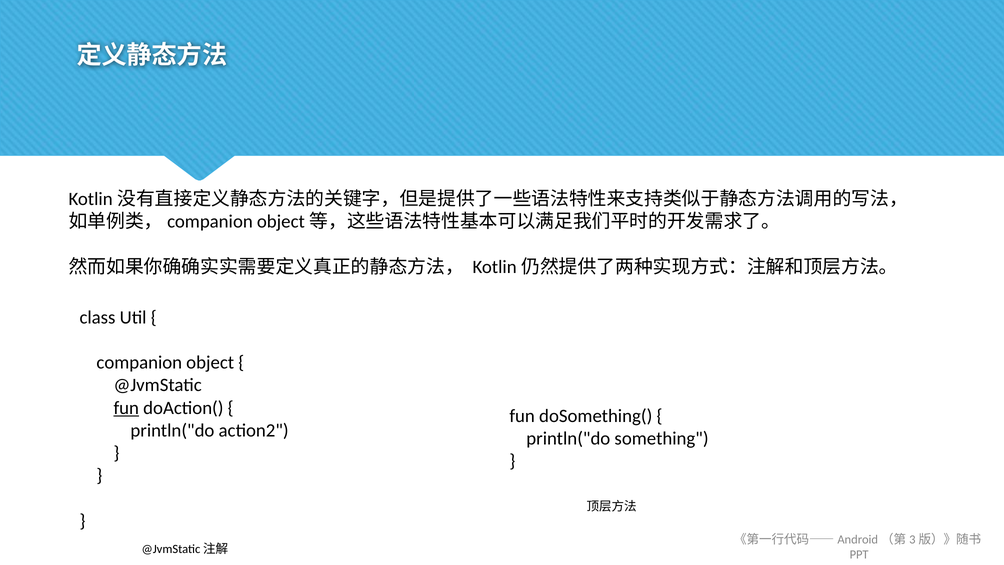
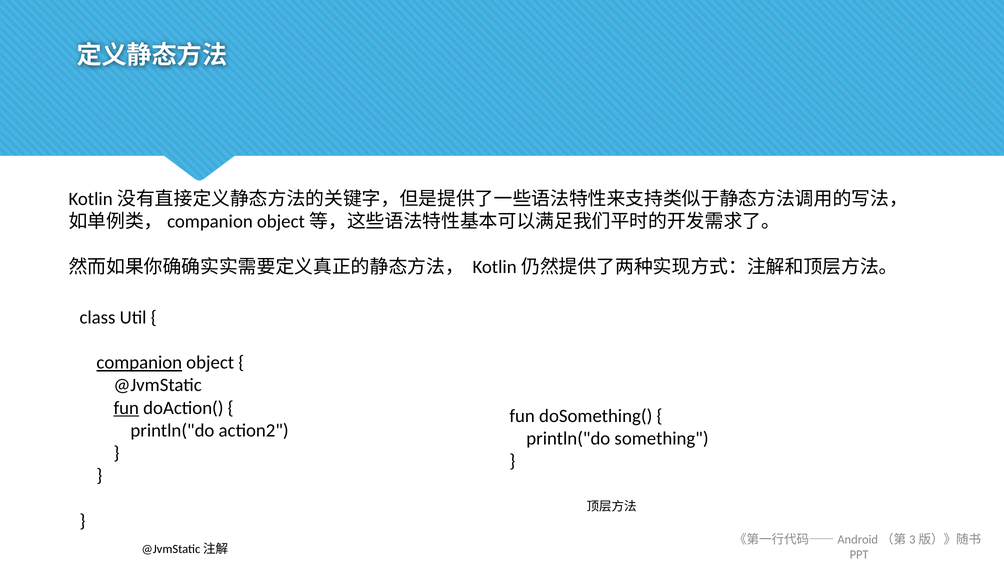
companion underline: none -> present
